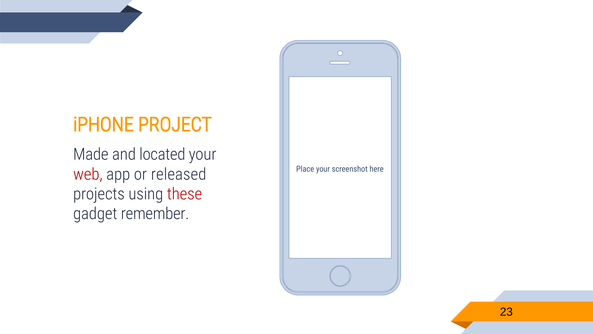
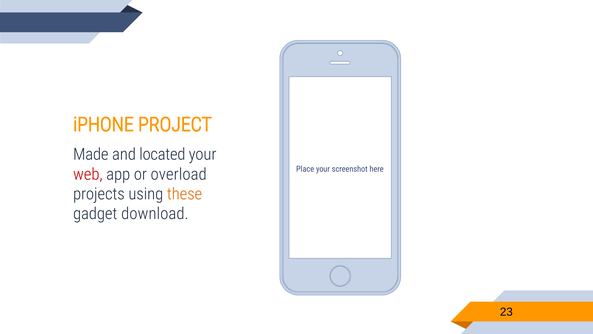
released: released -> overload
these colour: red -> orange
remember: remember -> download
